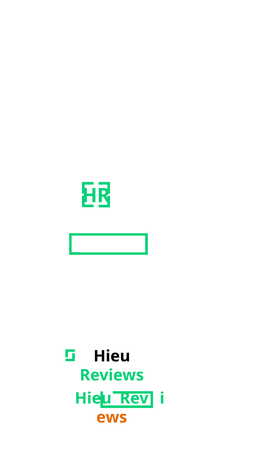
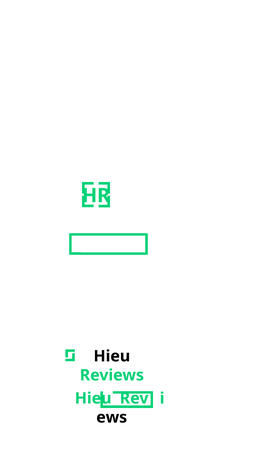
ews colour: orange -> black
